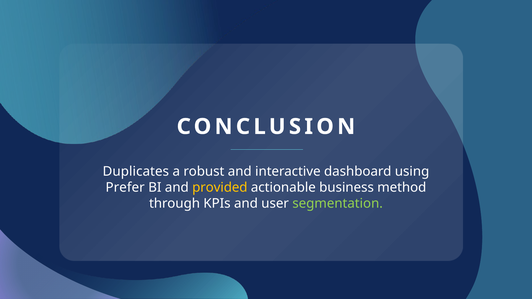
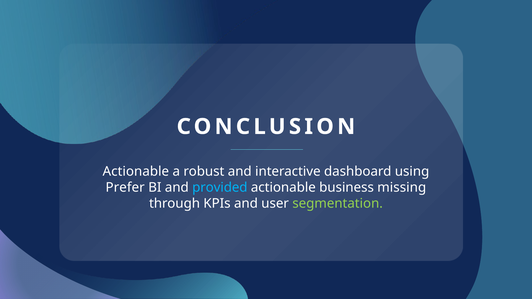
Duplicates at (136, 172): Duplicates -> Actionable
provided colour: yellow -> light blue
method: method -> missing
